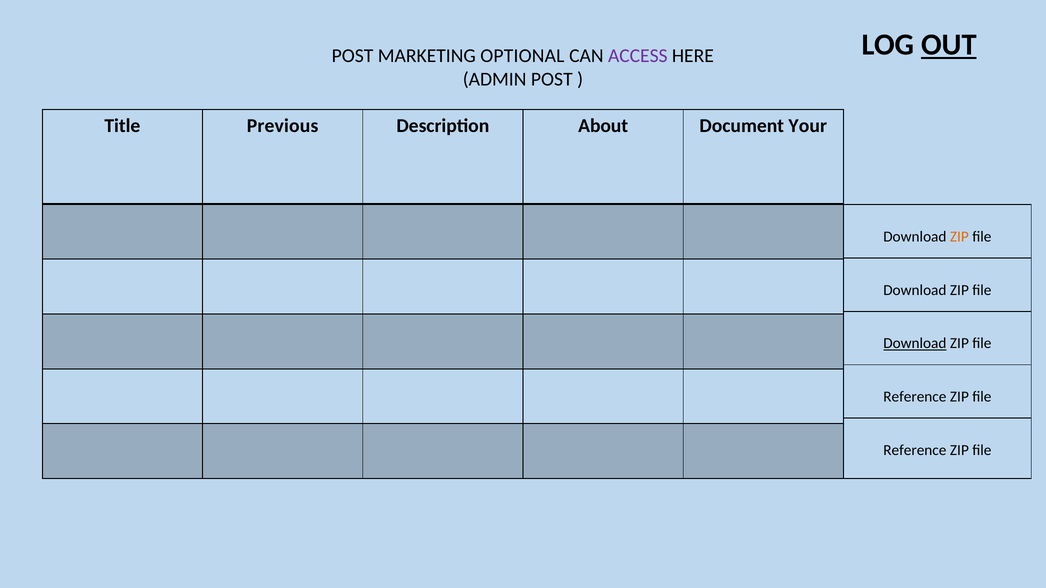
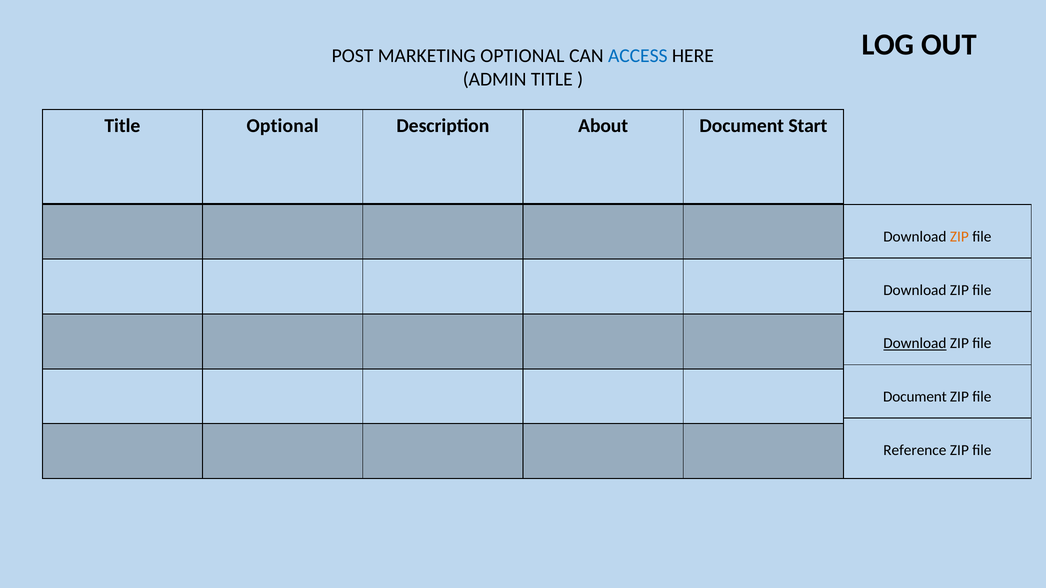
OUT underline: present -> none
ACCESS colour: purple -> blue
ADMIN POST: POST -> TITLE
Title Previous: Previous -> Optional
Your: Your -> Start
Reference at (915, 397): Reference -> Document
